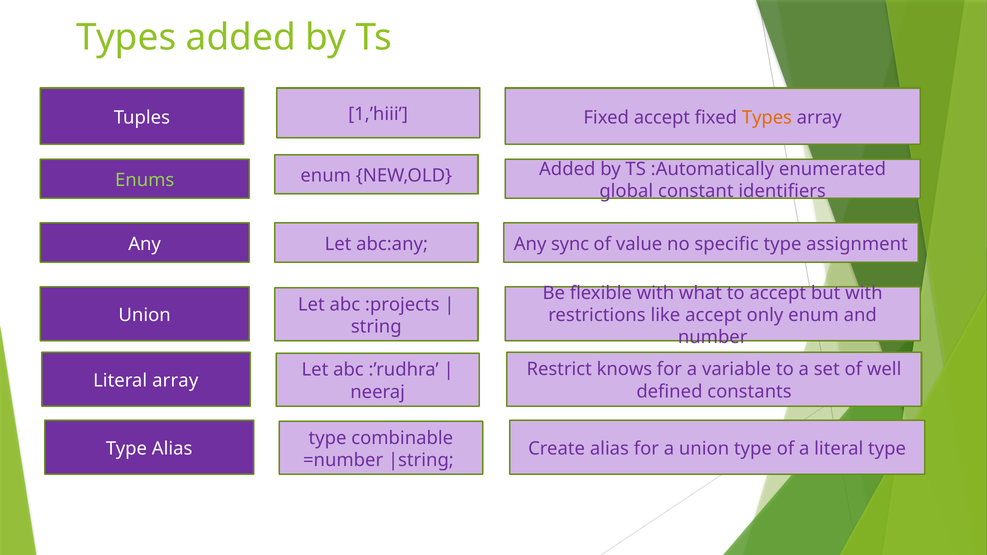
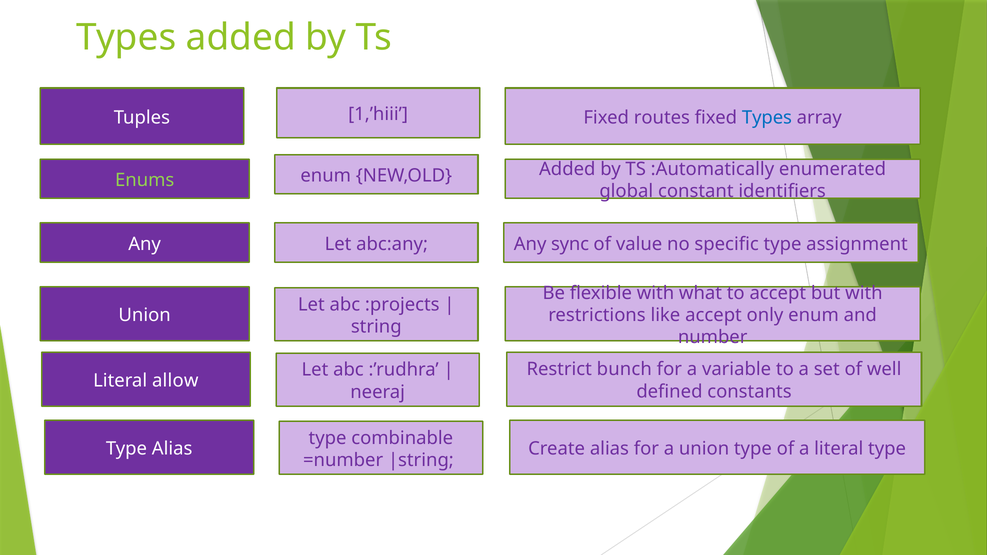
Fixed accept: accept -> routes
Types at (767, 118) colour: orange -> blue
knows: knows -> bunch
Literal array: array -> allow
